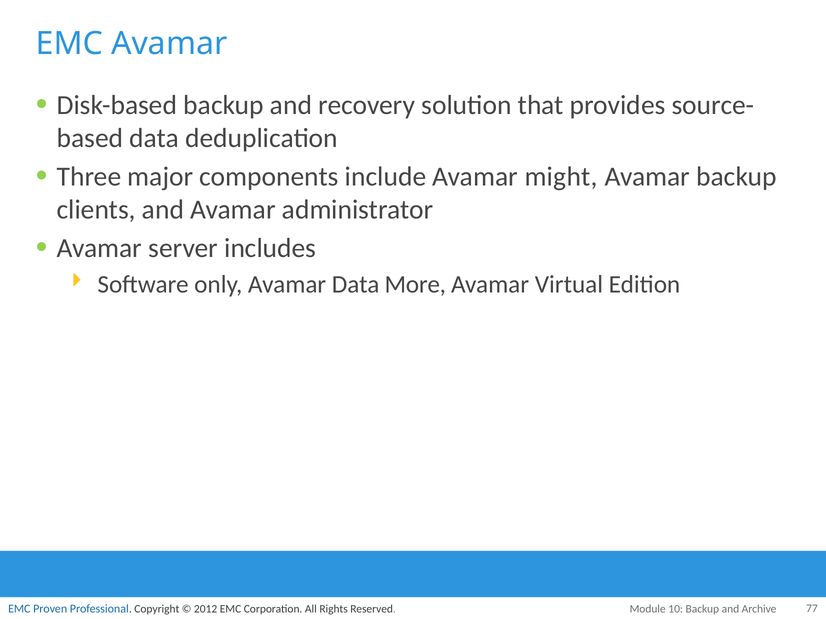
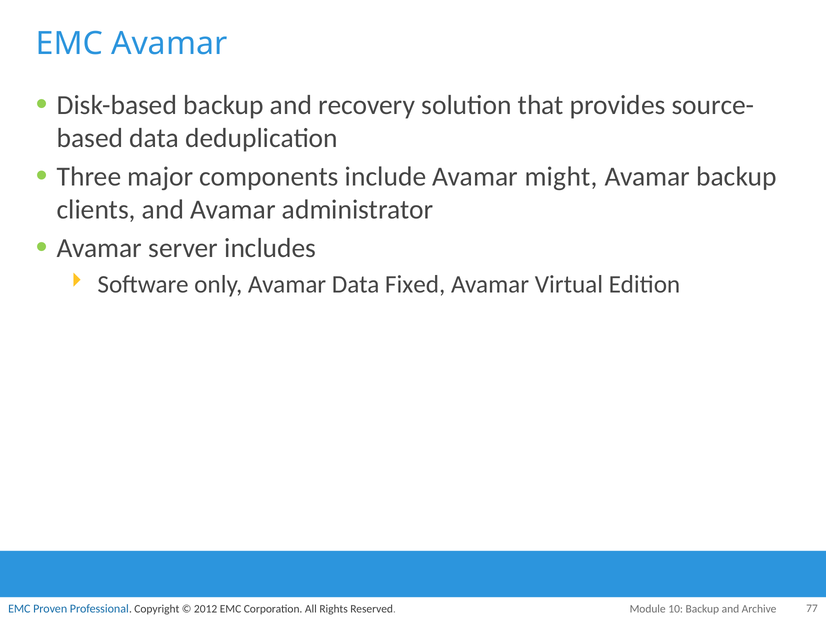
More: More -> Fixed
